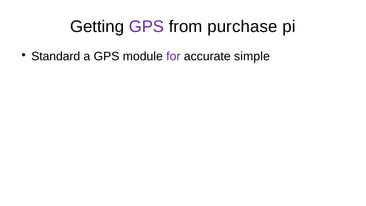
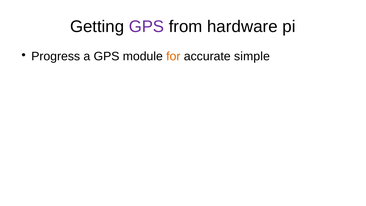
purchase: purchase -> hardware
Standard: Standard -> Progress
for colour: purple -> orange
